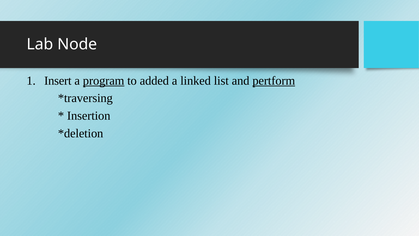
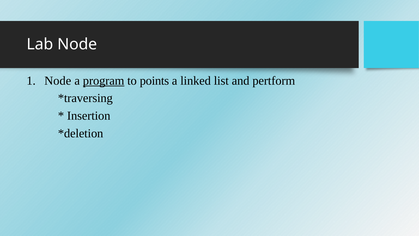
Insert at (58, 81): Insert -> Node
added: added -> points
pertform underline: present -> none
